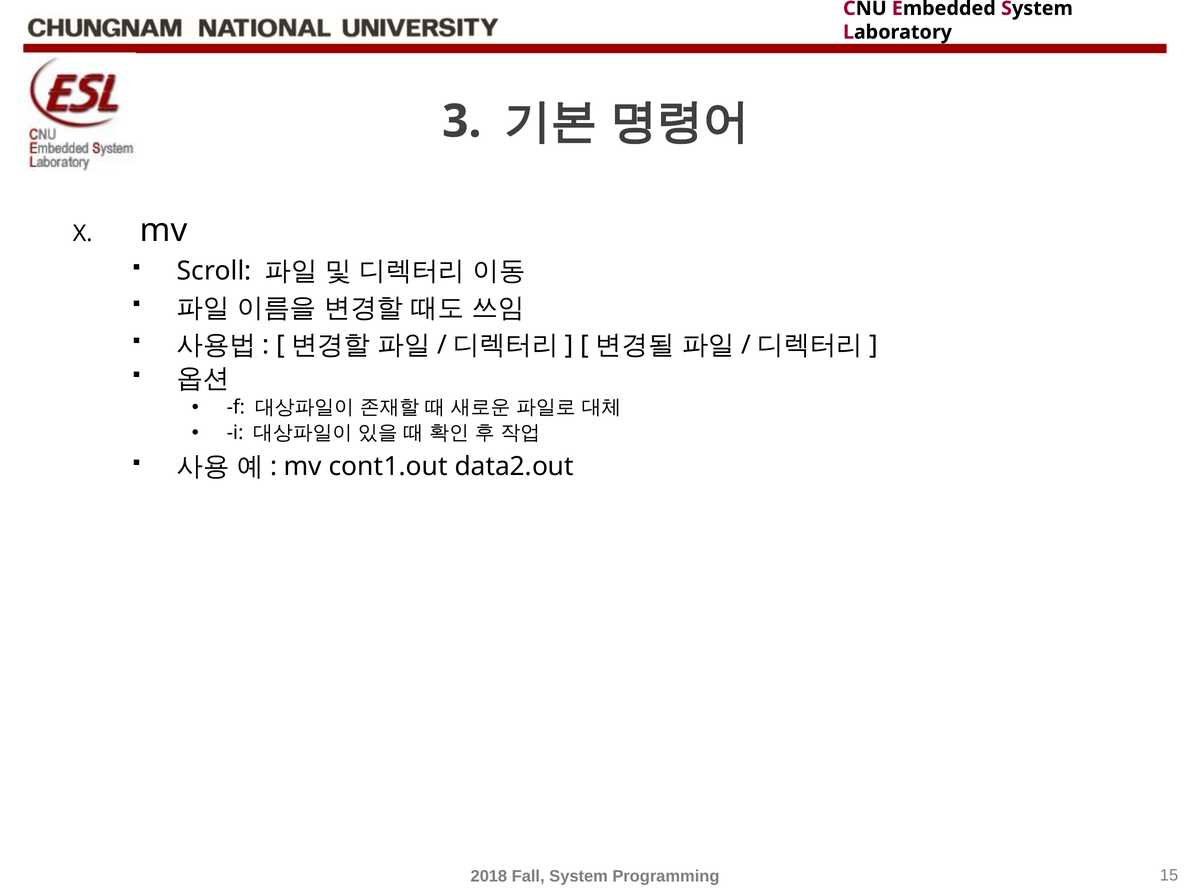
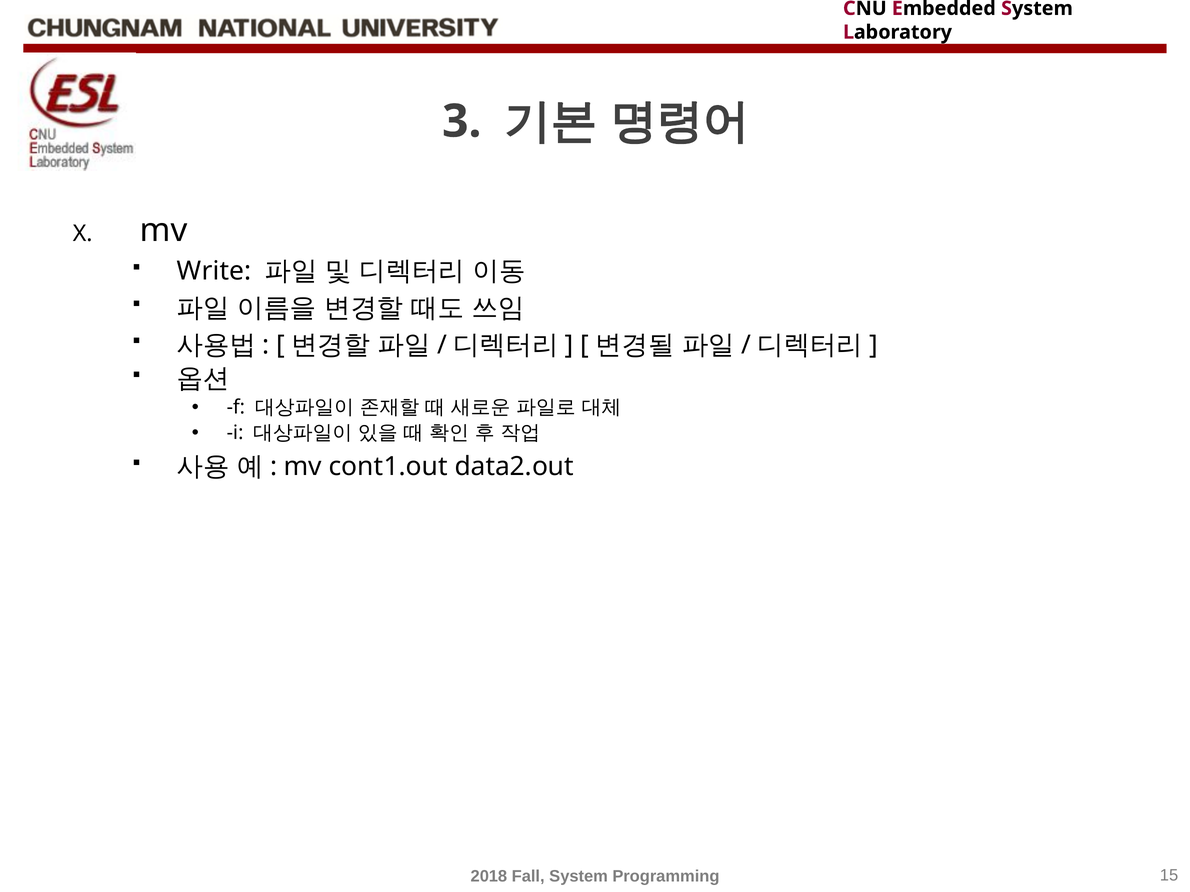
Scroll: Scroll -> Write
